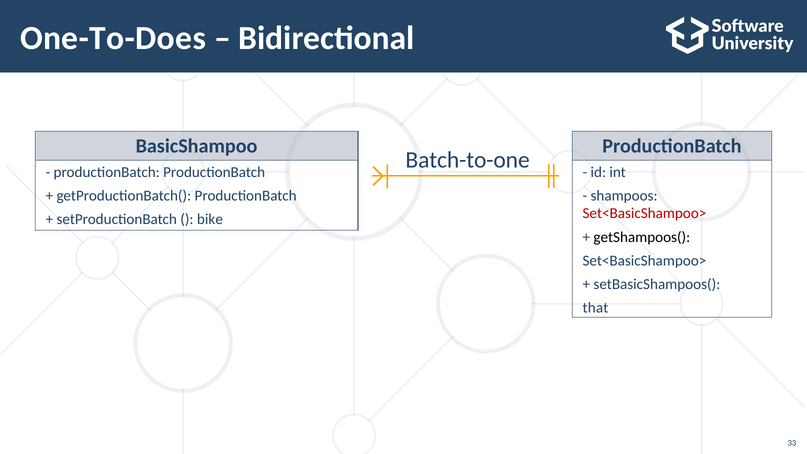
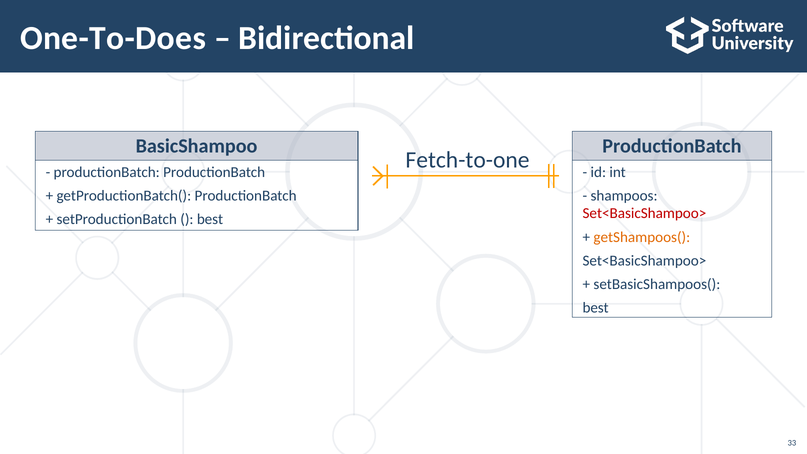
Batch-to-one: Batch-to-one -> Fetch-to-one
bike at (210, 219): bike -> best
getShampoos( colour: black -> orange
that at (595, 308): that -> best
